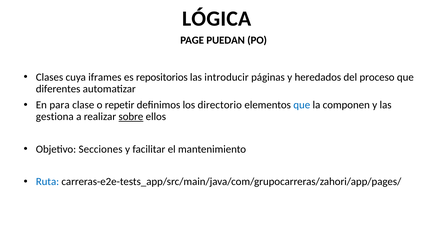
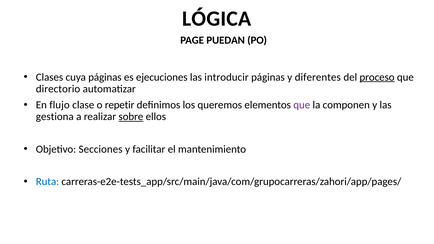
cuya iframes: iframes -> páginas
repositorios: repositorios -> ejecuciones
heredados: heredados -> diferentes
proceso underline: none -> present
diferentes: diferentes -> directorio
para: para -> flujo
directorio: directorio -> queremos
que at (302, 105) colour: blue -> purple
